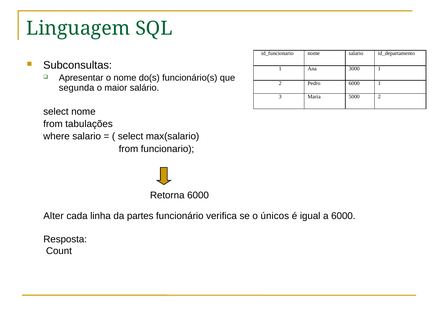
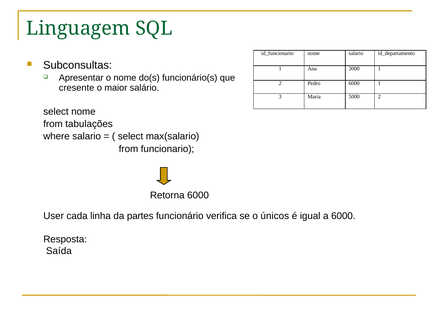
segunda: segunda -> cresente
Alter: Alter -> User
Count: Count -> Saída
